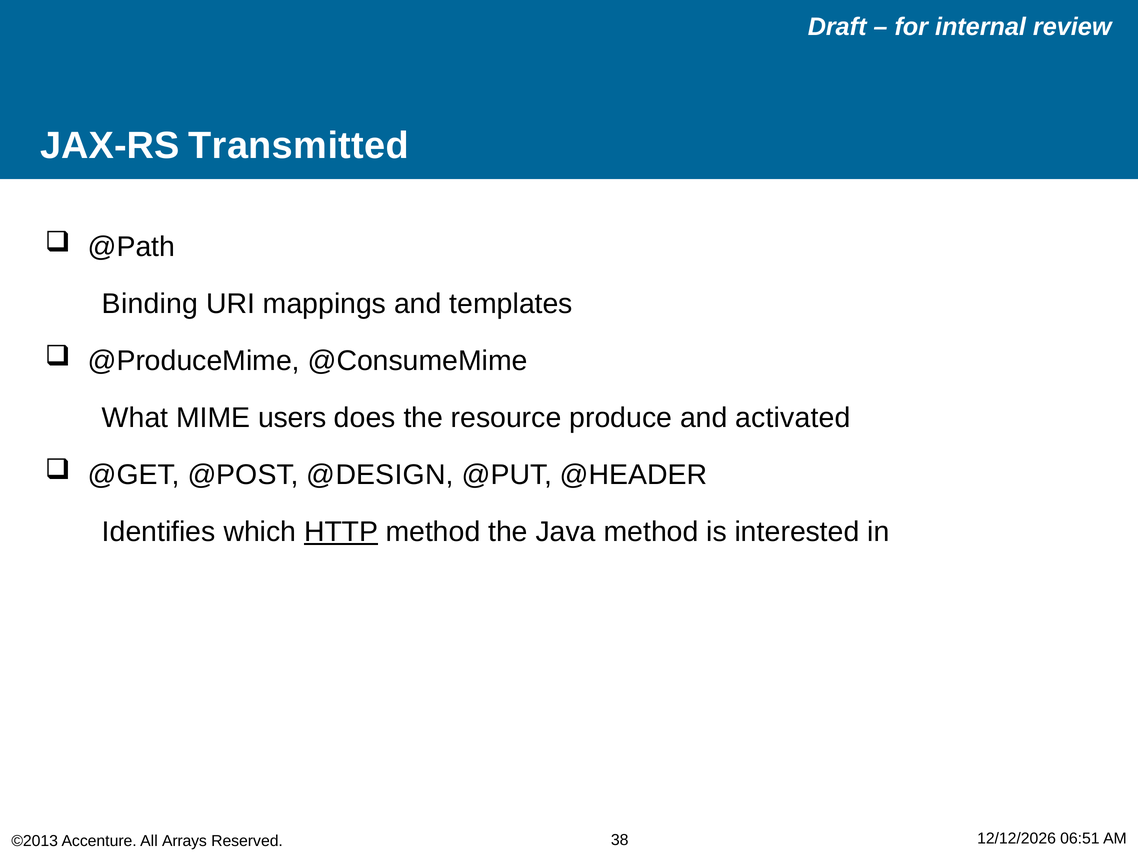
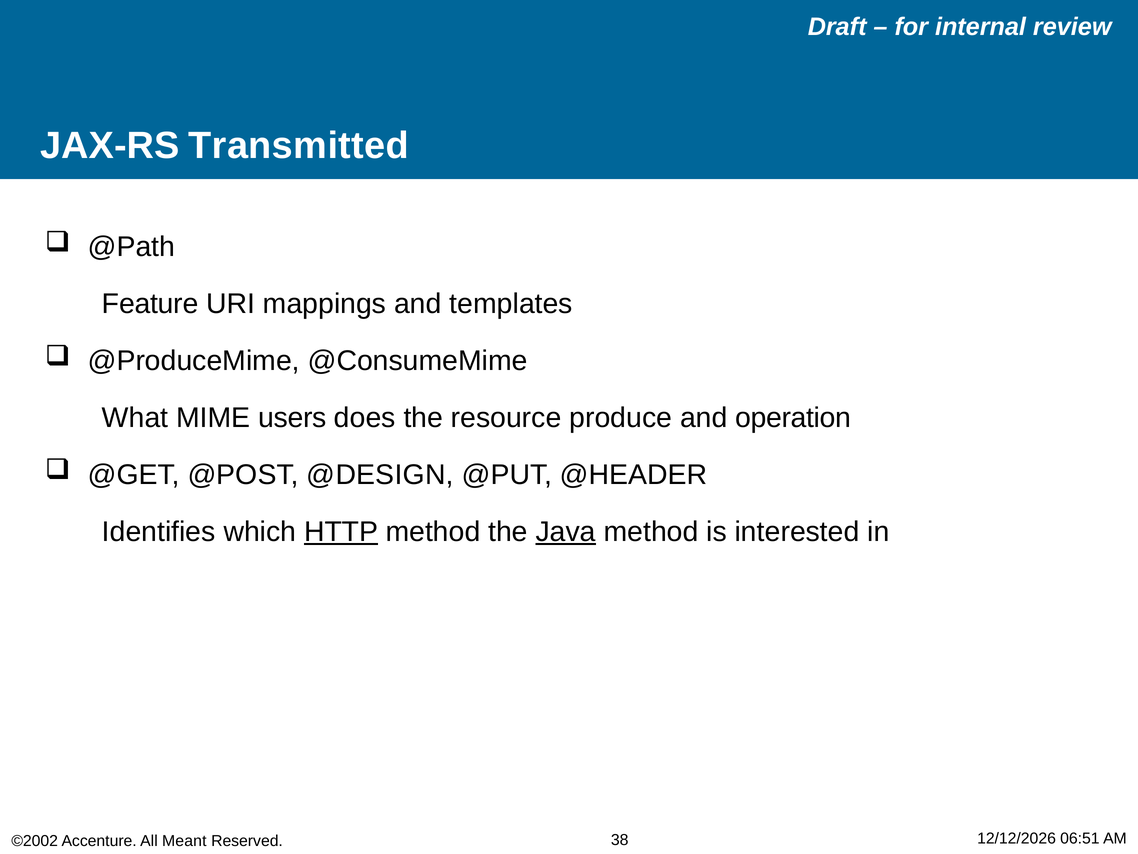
Binding: Binding -> Feature
activated: activated -> operation
Java underline: none -> present
©2013: ©2013 -> ©2002
Arrays: Arrays -> Meant
